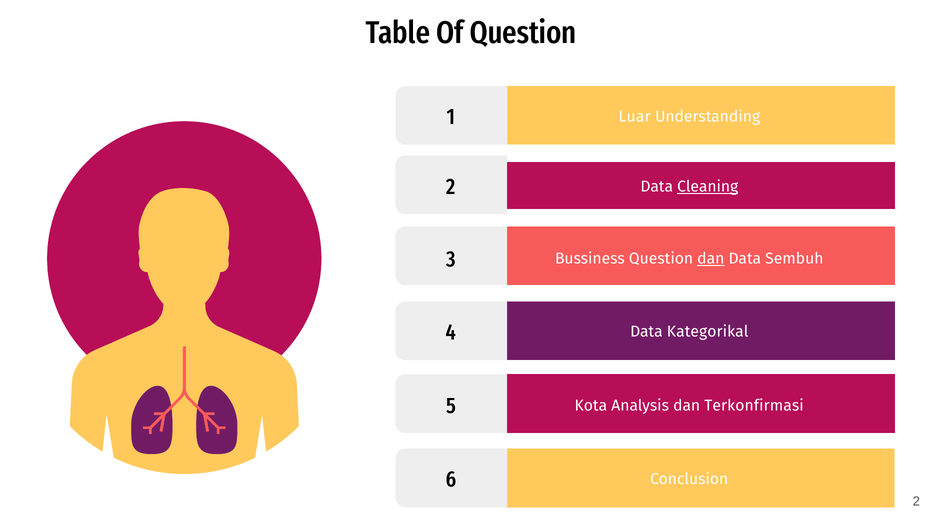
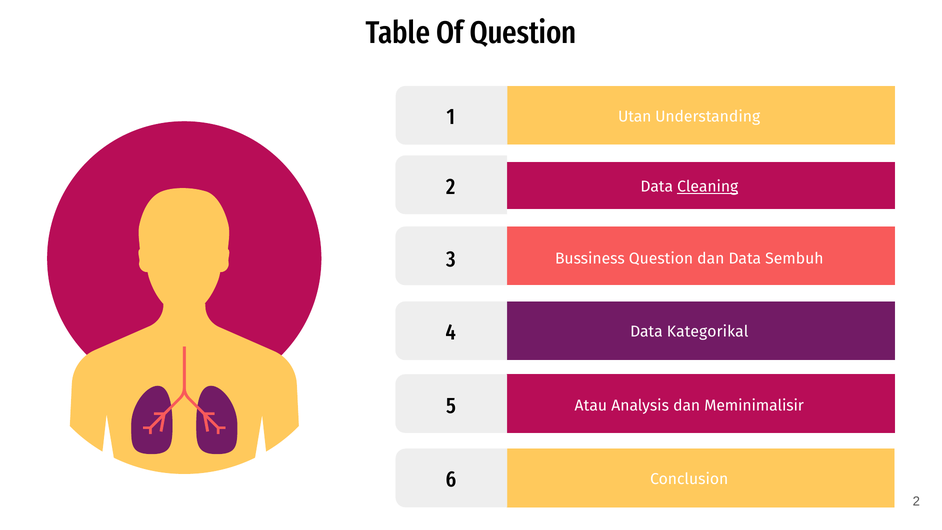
Luar: Luar -> Utan
dan at (711, 259) underline: present -> none
Kota: Kota -> Atau
Terkonfirmasi: Terkonfirmasi -> Meminimalisir
